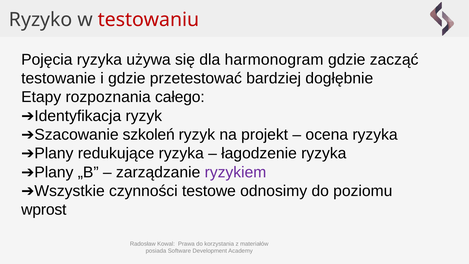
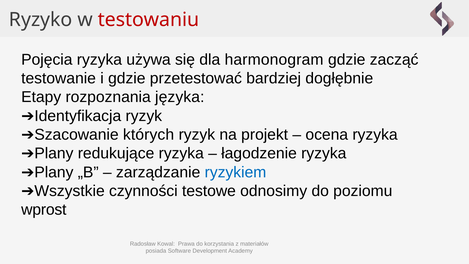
całego: całego -> języka
szkoleń: szkoleń -> których
ryzykiem colour: purple -> blue
